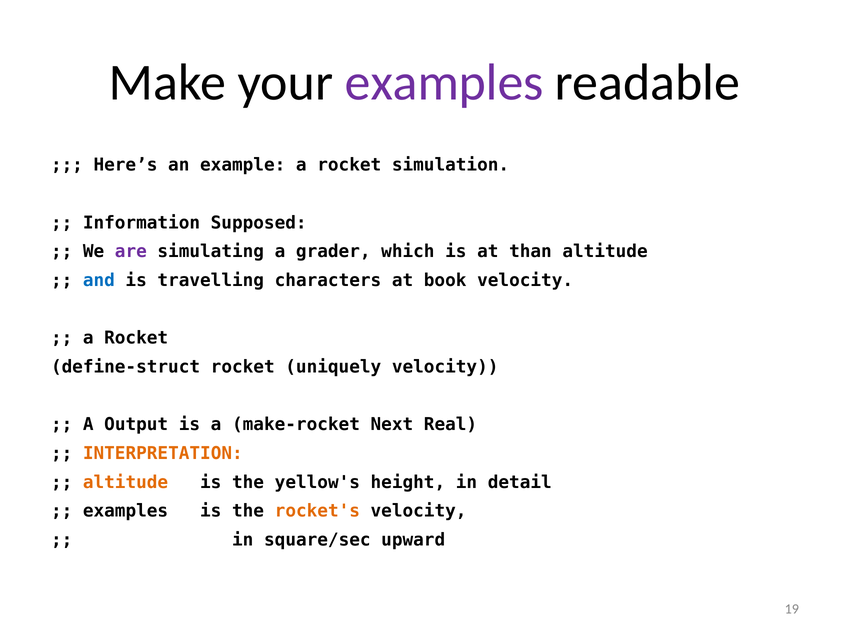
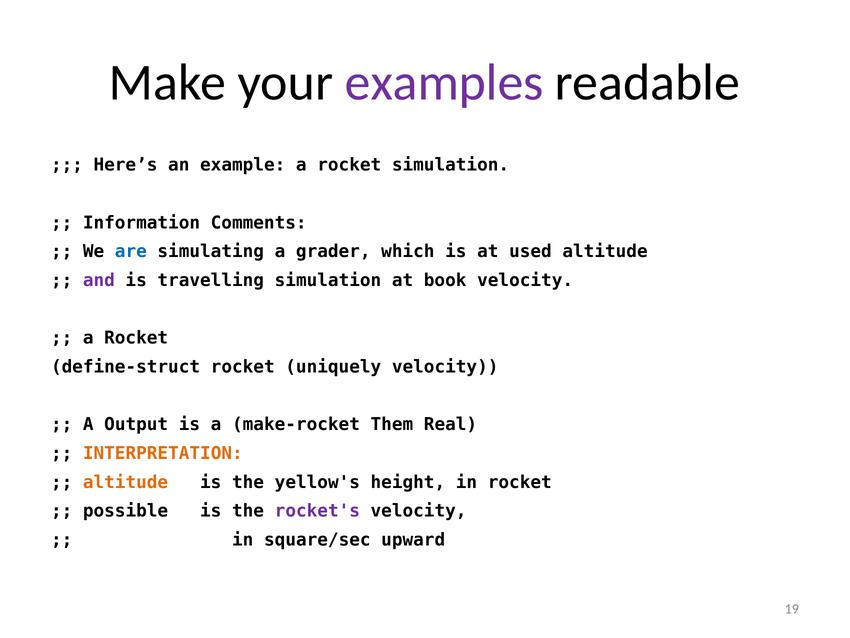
Supposed: Supposed -> Comments
are colour: purple -> blue
than: than -> used
and colour: blue -> purple
travelling characters: characters -> simulation
Next: Next -> Them
in detail: detail -> rocket
examples at (126, 511): examples -> possible
rocket's colour: orange -> purple
